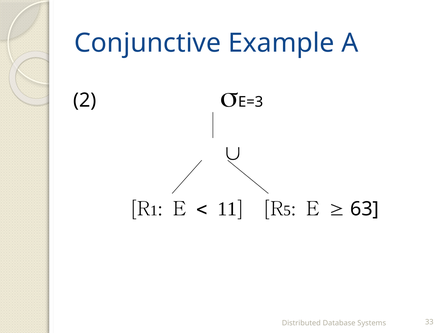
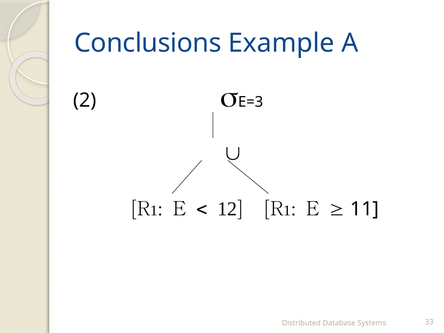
Conjunctive: Conjunctive -> Conclusions
11: 11 -> 12
5 at (287, 211): 5 -> 1
63: 63 -> 11
